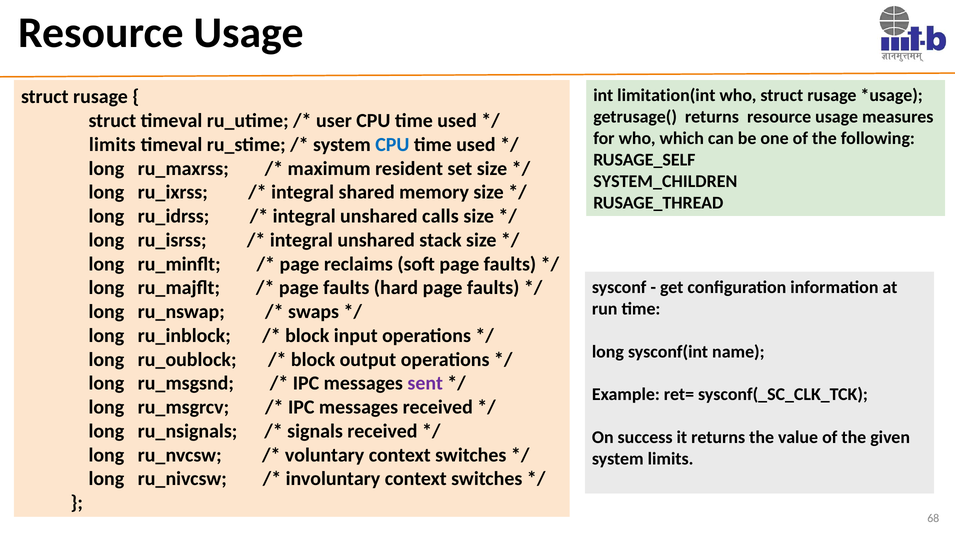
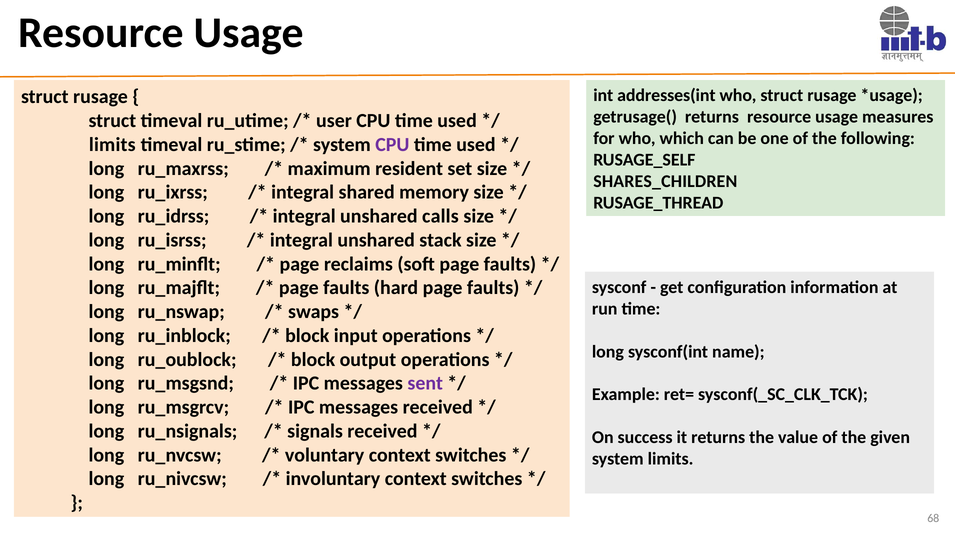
limitation(int: limitation(int -> addresses(int
CPU at (392, 145) colour: blue -> purple
SYSTEM_CHILDREN: SYSTEM_CHILDREN -> SHARES_CHILDREN
